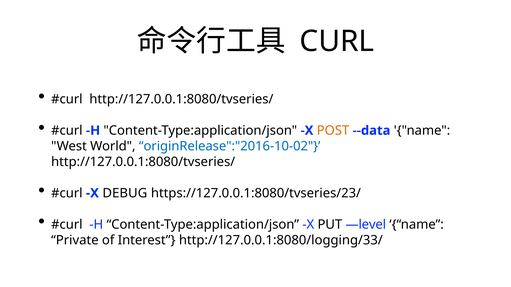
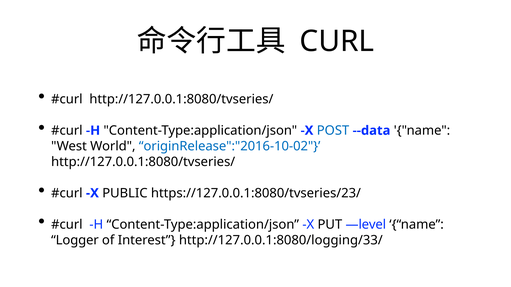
POST colour: orange -> blue
DEBUG: DEBUG -> PUBLIC
Private: Private -> Logger
